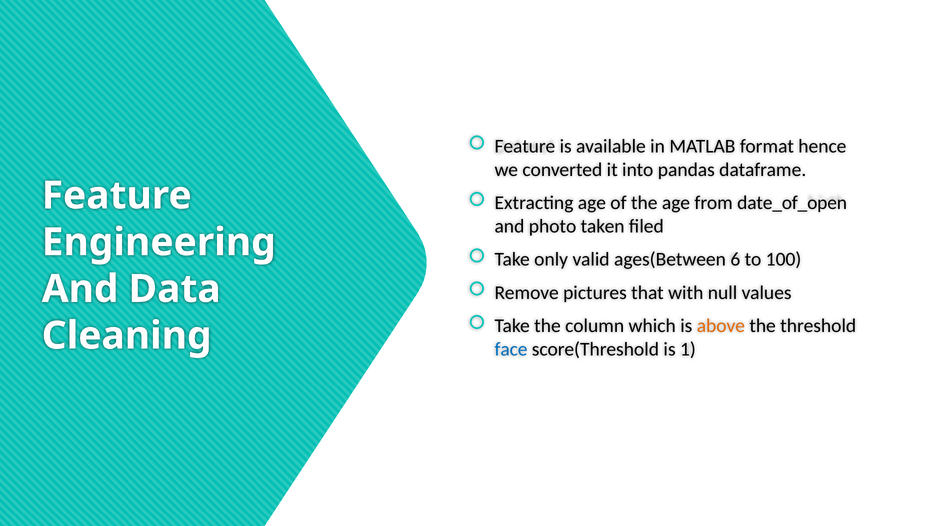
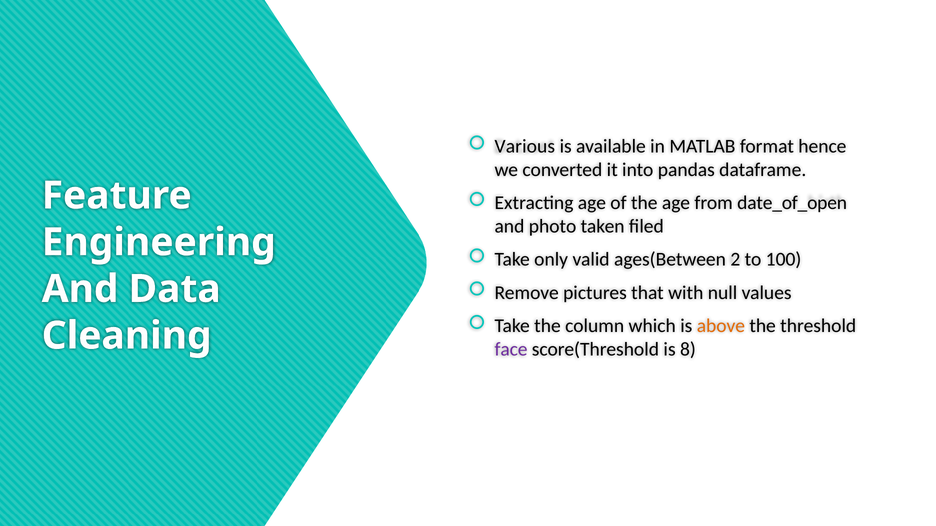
Feature at (525, 146): Feature -> Various
6: 6 -> 2
face colour: blue -> purple
1: 1 -> 8
